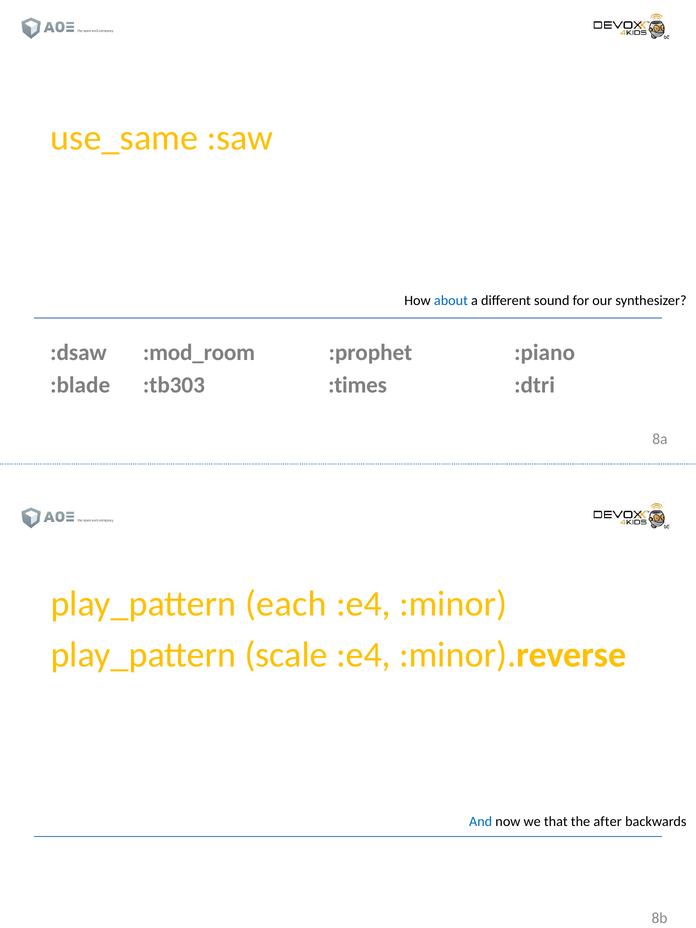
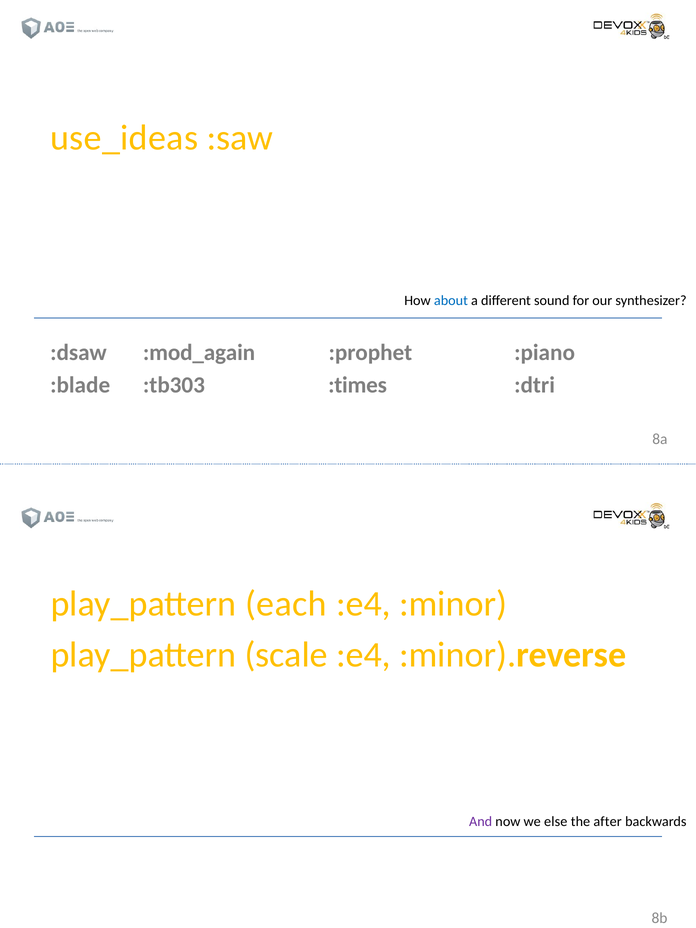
use_same: use_same -> use_ideas
:mod_room: :mod_room -> :mod_again
And colour: blue -> purple
that: that -> else
